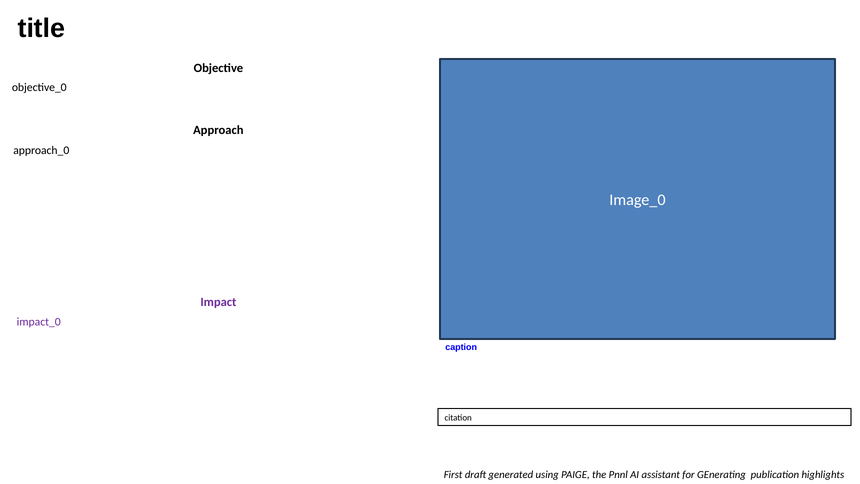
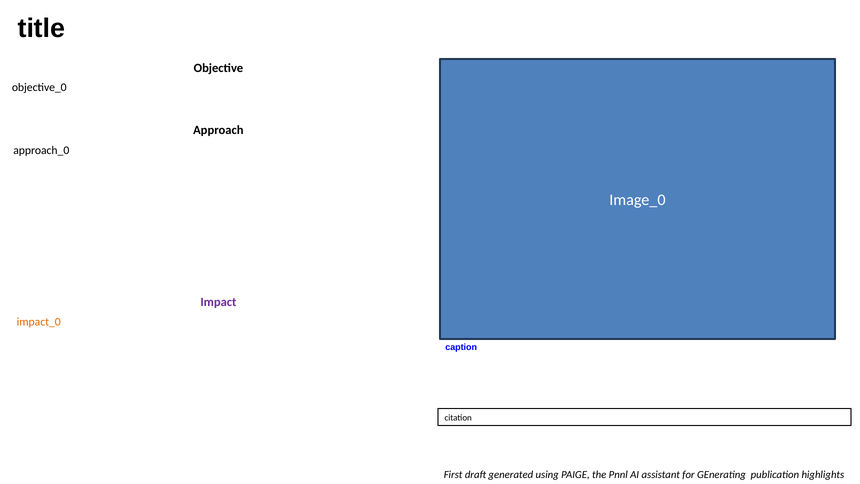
impact_0 colour: purple -> orange
